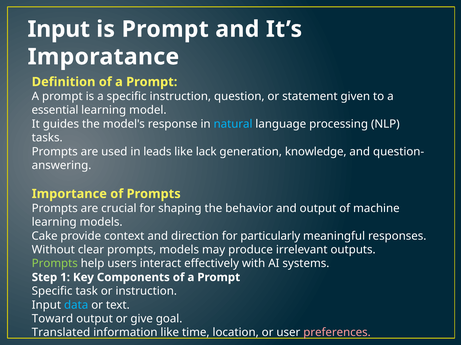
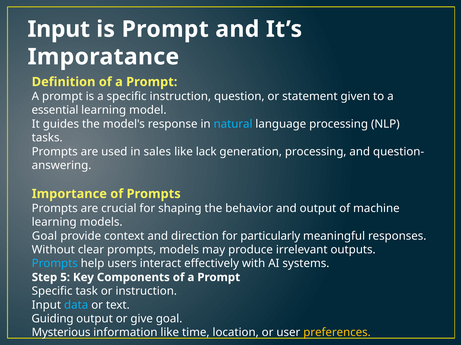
leads: leads -> sales
generation knowledge: knowledge -> processing
Cake at (45, 236): Cake -> Goal
Prompts at (55, 264) colour: light green -> light blue
1: 1 -> 5
Toward: Toward -> Guiding
Translated: Translated -> Mysterious
preferences colour: pink -> yellow
